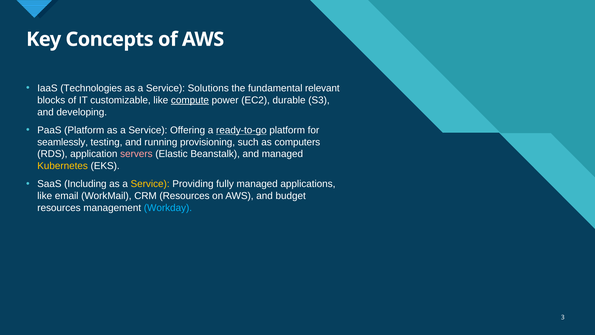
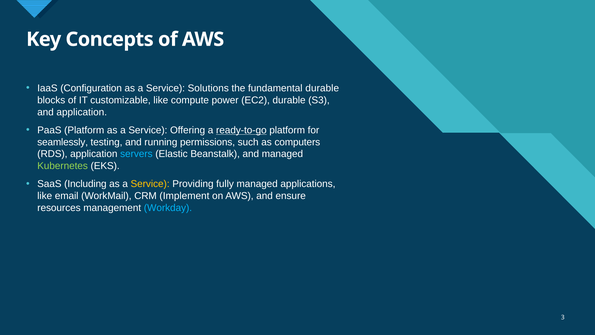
Technologies: Technologies -> Configuration
fundamental relevant: relevant -> durable
compute underline: present -> none
and developing: developing -> application
provisioning: provisioning -> permissions
servers colour: pink -> light blue
Kubernetes colour: yellow -> light green
CRM Resources: Resources -> Implement
budget: budget -> ensure
